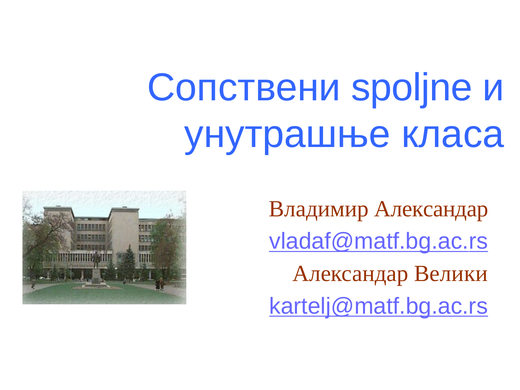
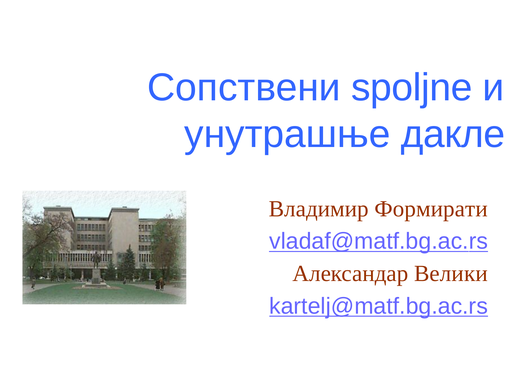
класa: класa -> дакле
Владимир Александар: Александар -> Формирати
